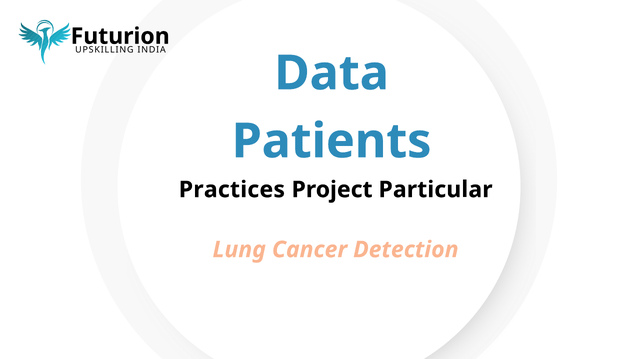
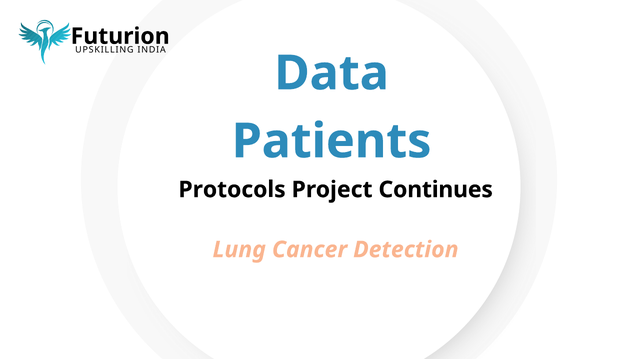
Practices: Practices -> Protocols
Particular: Particular -> Continues
